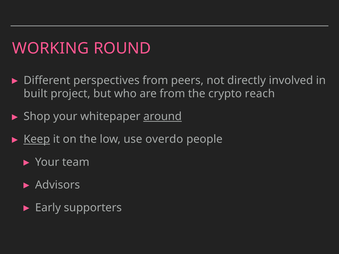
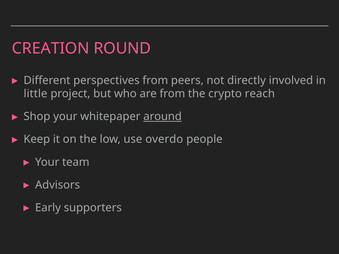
WORKING: WORKING -> CREATION
built: built -> little
Keep underline: present -> none
